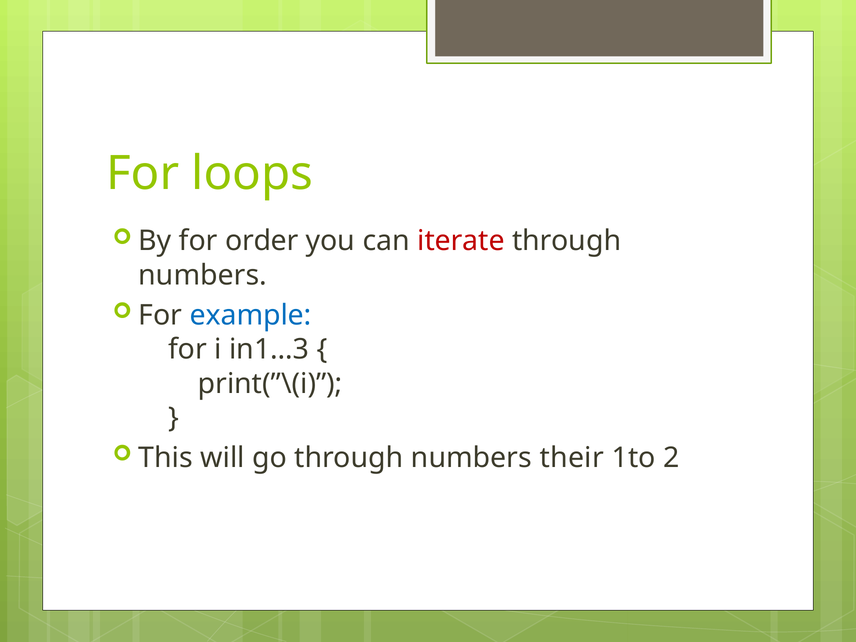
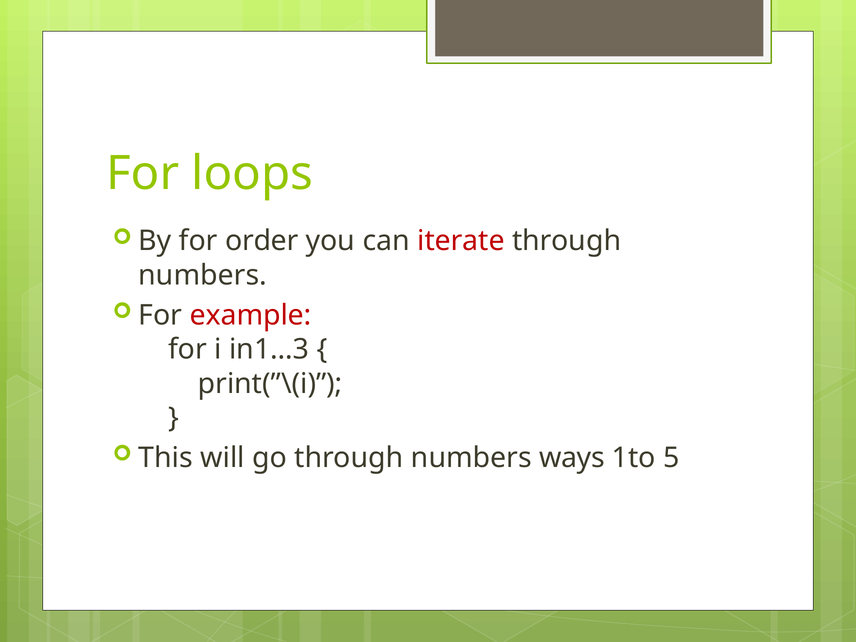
example colour: blue -> red
their: their -> ways
2: 2 -> 5
